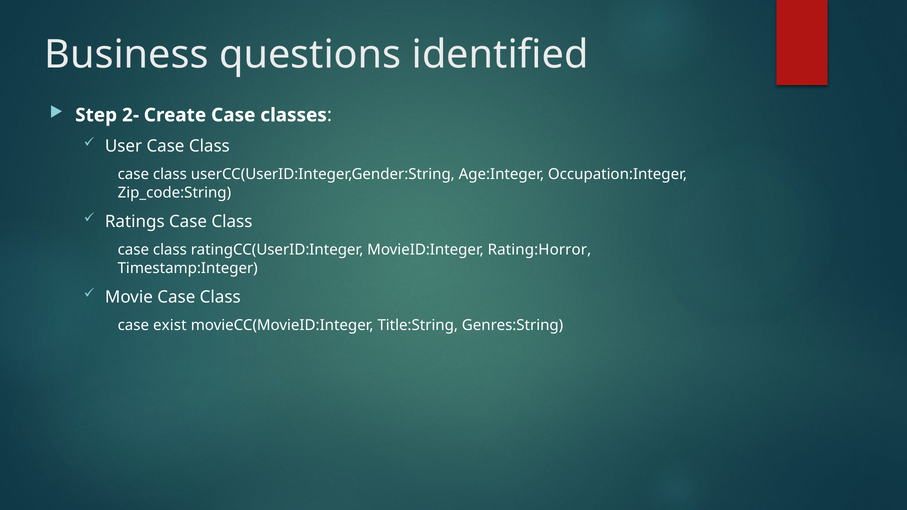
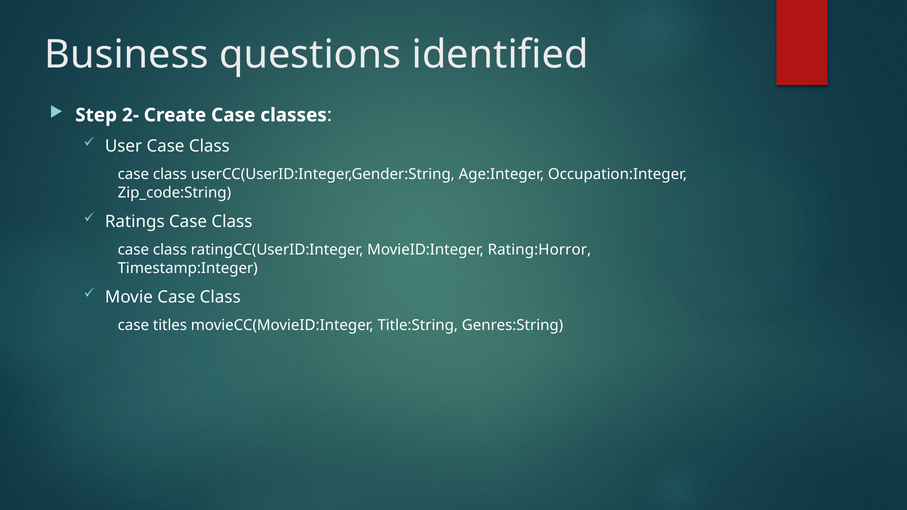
exist: exist -> titles
